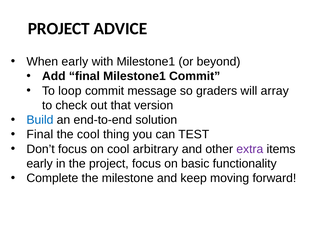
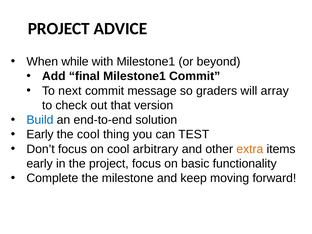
When early: early -> while
loop: loop -> next
Final at (40, 134): Final -> Early
extra colour: purple -> orange
